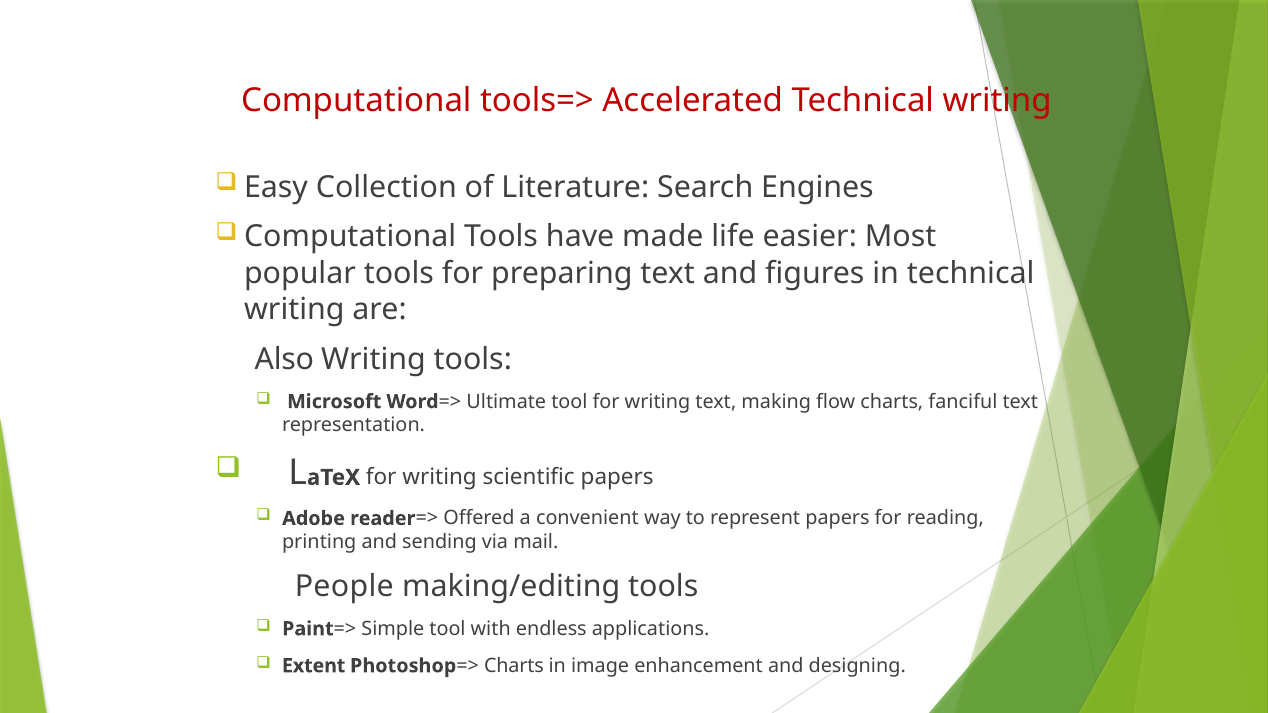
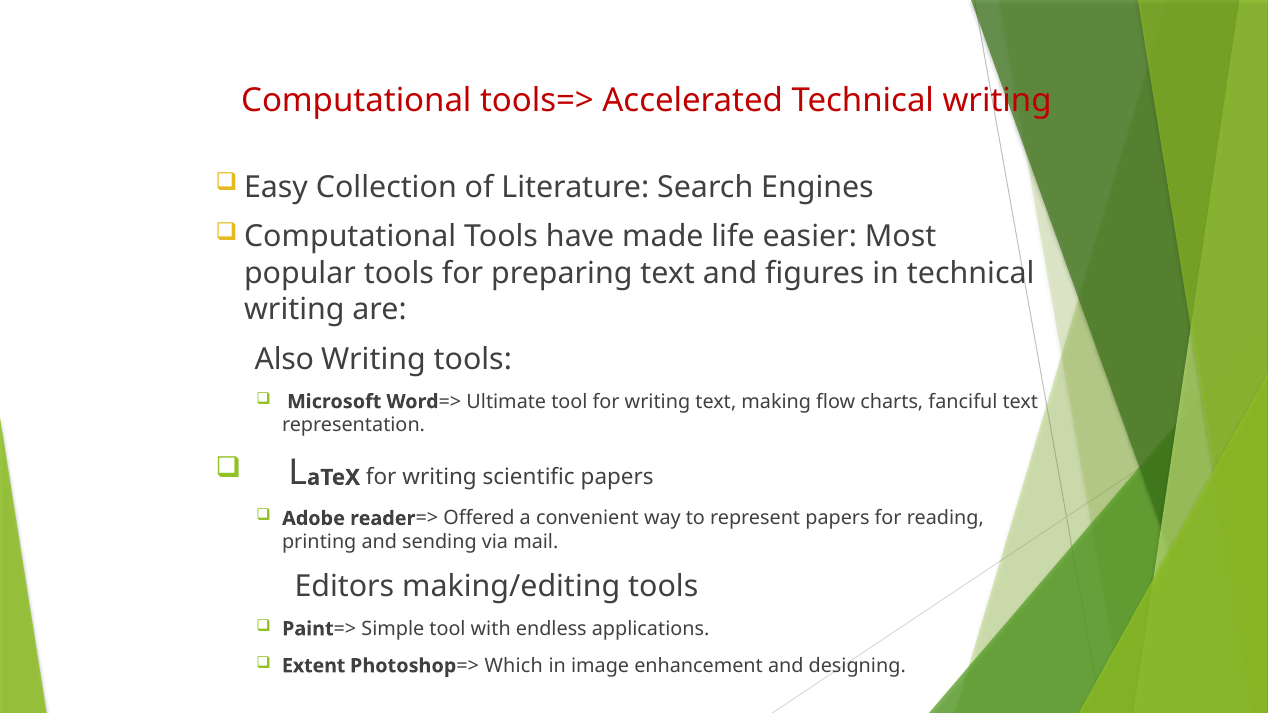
People: People -> Editors
Photoshop=> Charts: Charts -> Which
